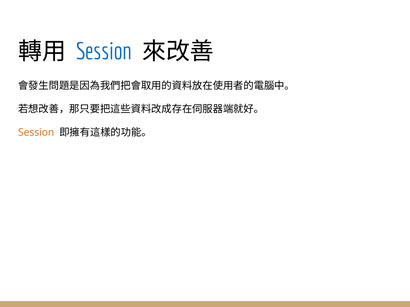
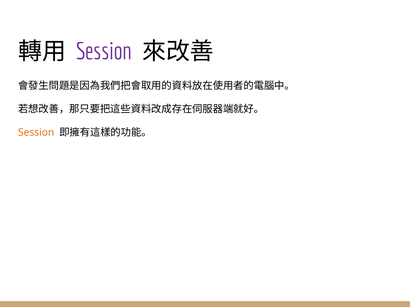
Session at (104, 52) colour: blue -> purple
